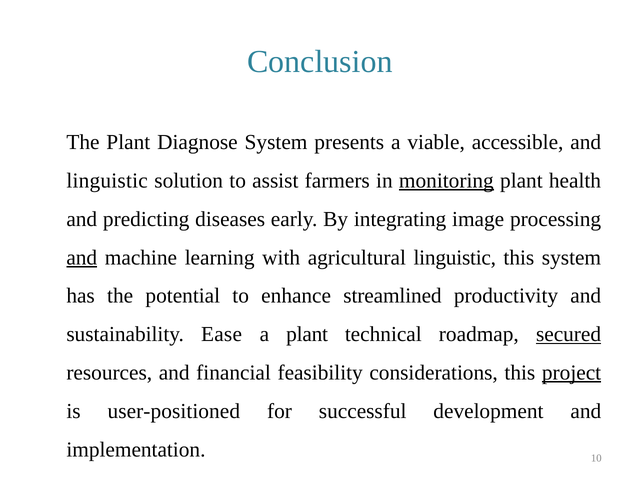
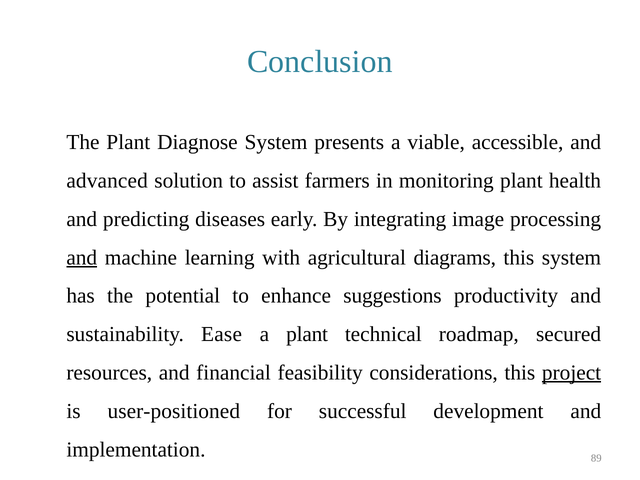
linguistic at (107, 181): linguistic -> advanced
monitoring underline: present -> none
agricultural linguistic: linguistic -> diagrams
streamlined: streamlined -> suggestions
secured underline: present -> none
10: 10 -> 89
